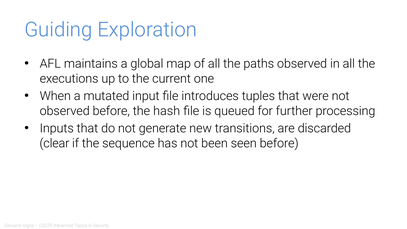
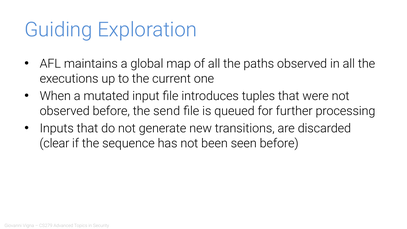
hash: hash -> send
